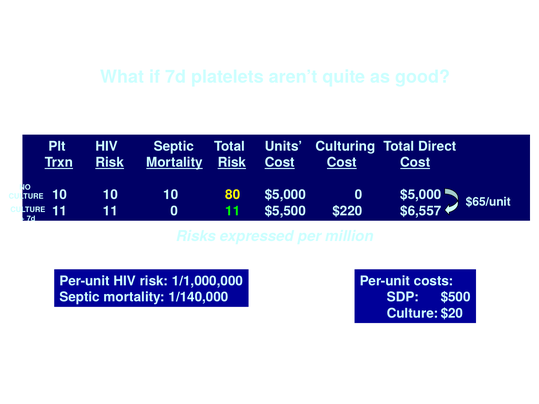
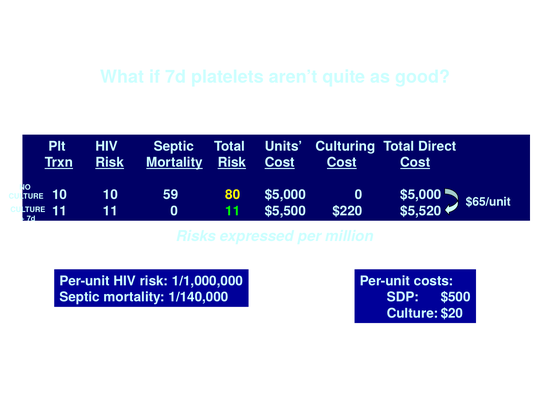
10 10 10: 10 -> 59
$6,557: $6,557 -> $5,520
